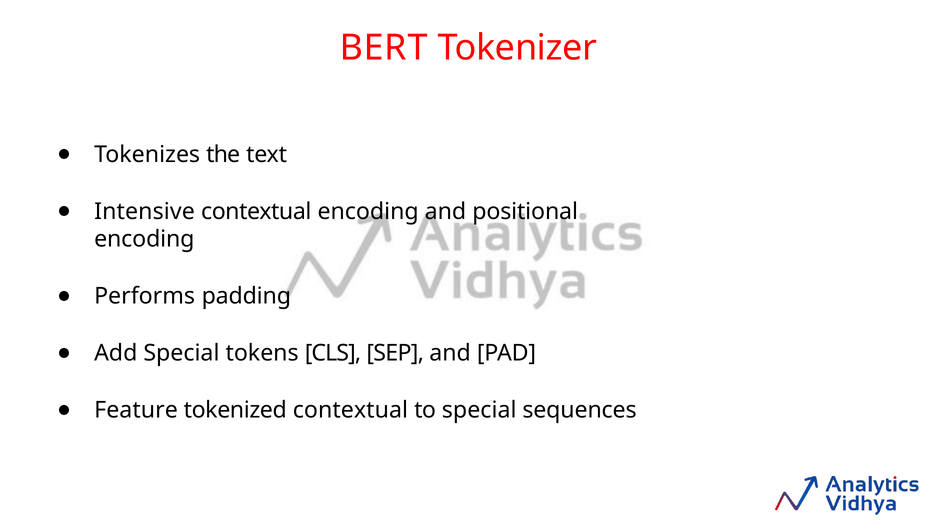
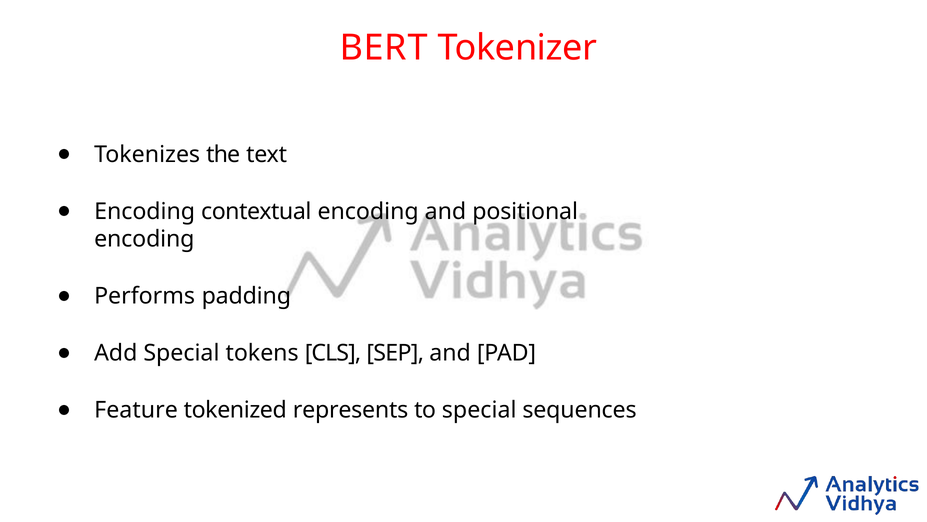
Intensive at (145, 211): Intensive -> Encoding
tokenized contextual: contextual -> represents
